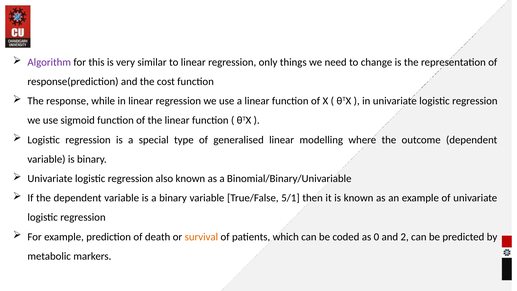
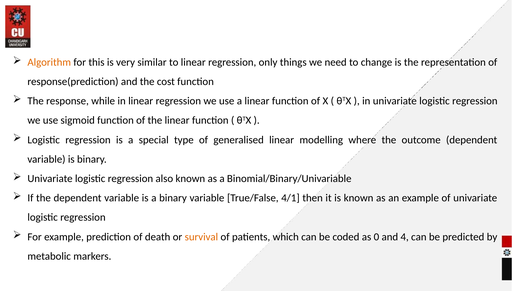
Algorithm colour: purple -> orange
5/1: 5/1 -> 4/1
2: 2 -> 4
